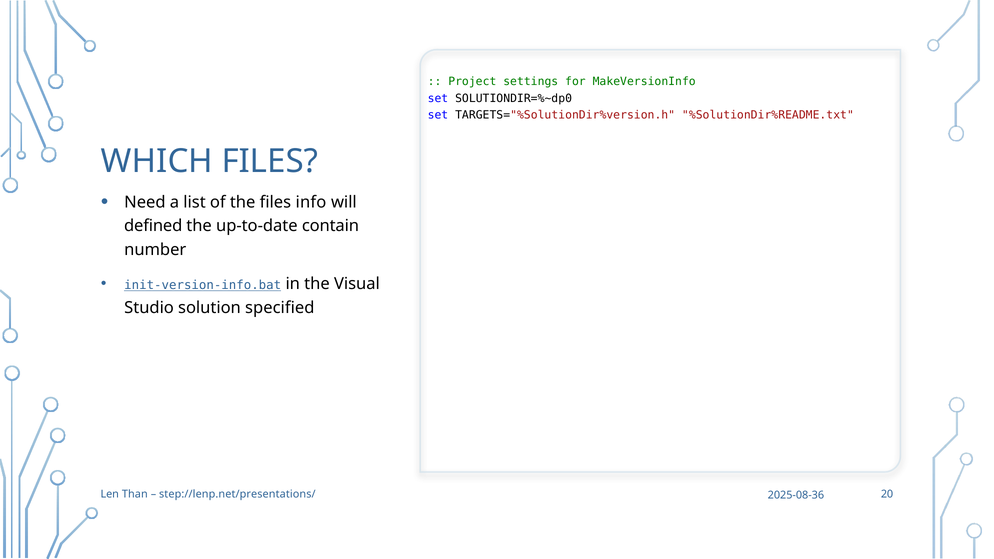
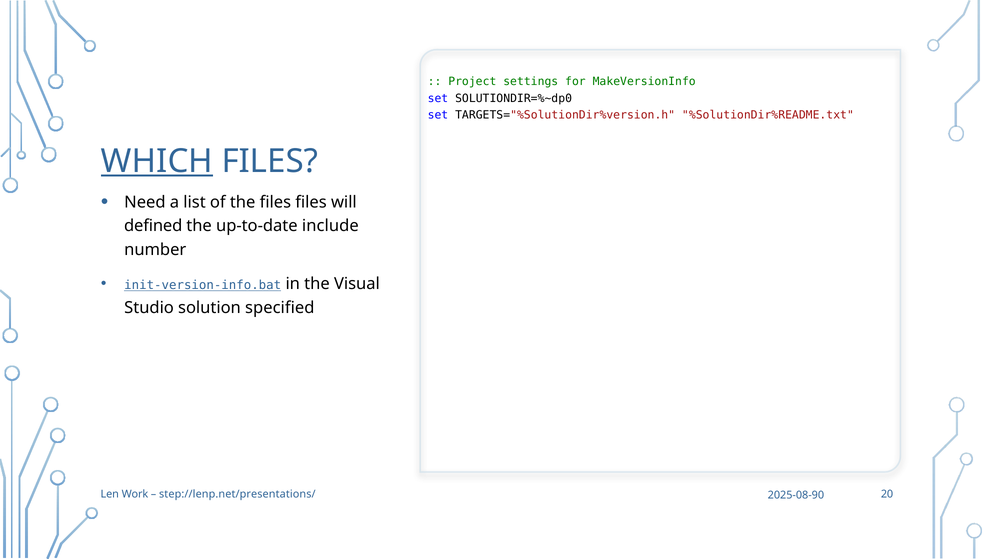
WHICH underline: none -> present
files info: info -> files
contain: contain -> include
Than: Than -> Work
2025-08-36: 2025-08-36 -> 2025-08-90
